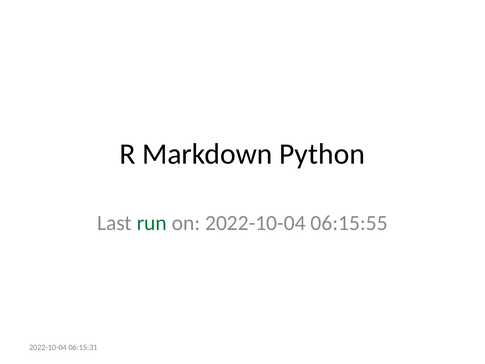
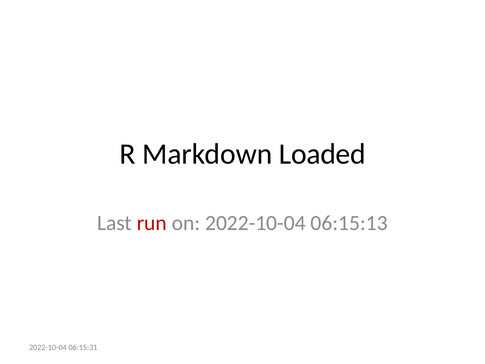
Python: Python -> Loaded
run colour: green -> red
06:15:55: 06:15:55 -> 06:15:13
